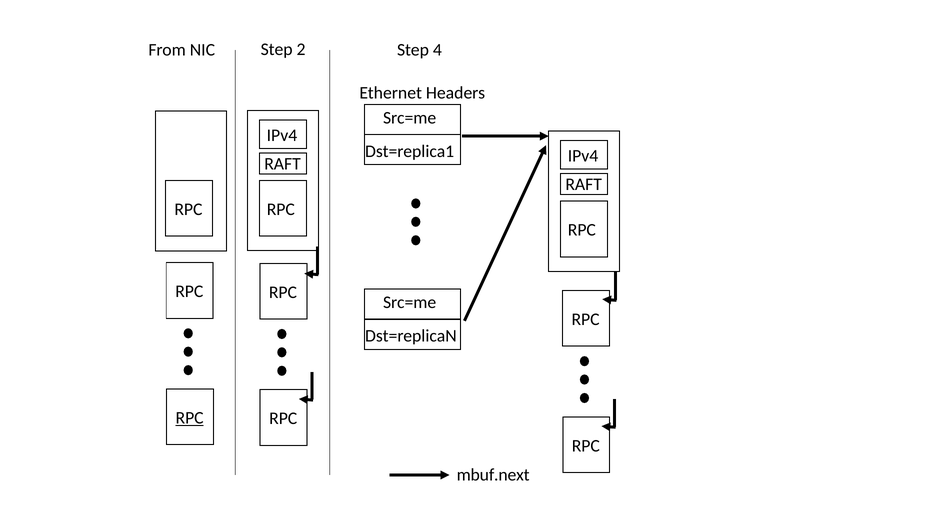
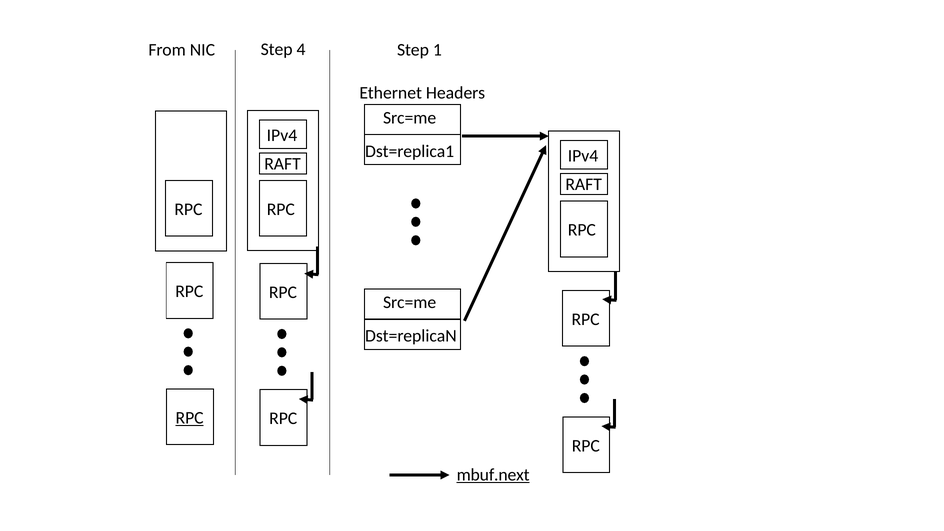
2: 2 -> 4
4: 4 -> 1
mbuf.next underline: none -> present
